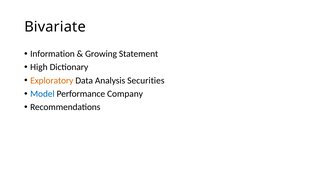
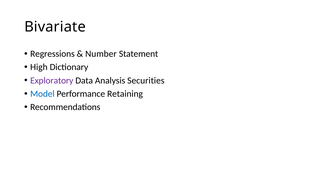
Information: Information -> Regressions
Growing: Growing -> Number
Exploratory colour: orange -> purple
Company: Company -> Retaining
